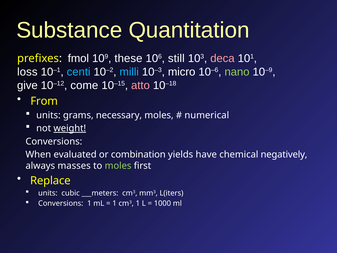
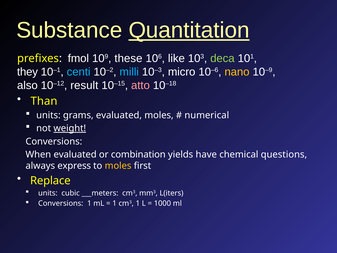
Quantitation underline: none -> present
still: still -> like
deca colour: pink -> light green
loss: loss -> they
nano colour: light green -> yellow
give: give -> also
come: come -> result
From: From -> Than
grams necessary: necessary -> evaluated
negatively: negatively -> questions
masses: masses -> express
moles at (118, 166) colour: light green -> yellow
